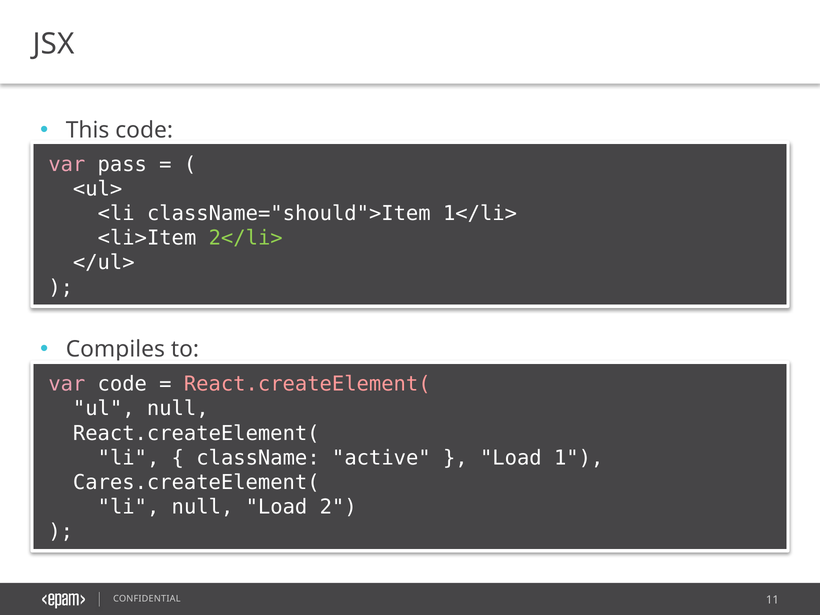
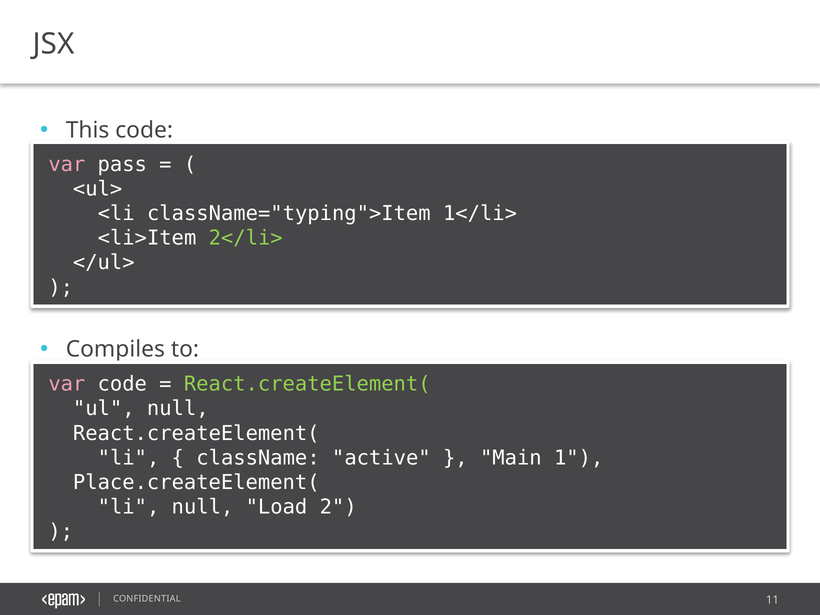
className="should">Item: className="should">Item -> className="typing">Item
React.createElement( at (307, 384) colour: pink -> light green
Load at (511, 458): Load -> Main
Cares.createElement(: Cares.createElement( -> Place.createElement(
